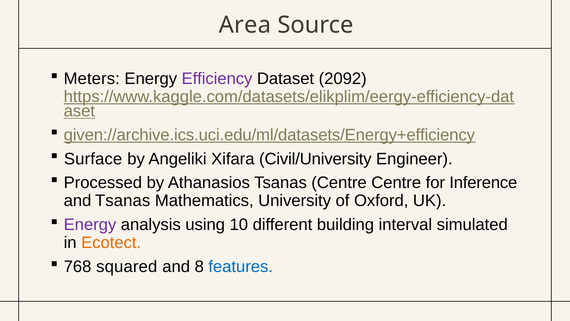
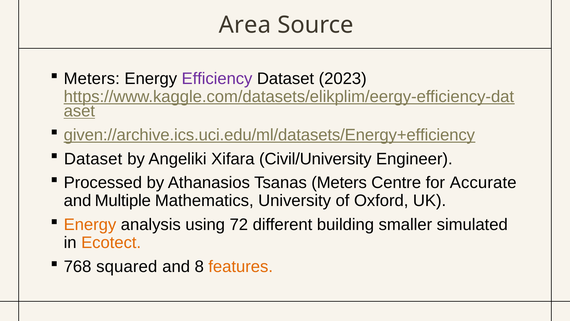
2092: 2092 -> 2023
Surface at (93, 159): Surface -> Dataset
Tsanas Centre: Centre -> Meters
Inference: Inference -> Accurate
and Tsanas: Tsanas -> Multiple
Energy at (90, 224) colour: purple -> orange
10: 10 -> 72
interval: interval -> smaller
features colour: blue -> orange
